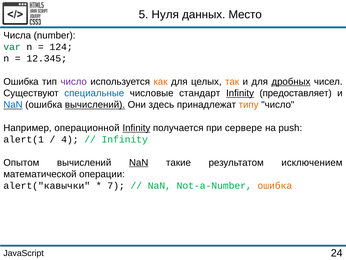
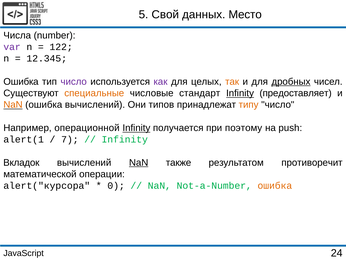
Нуля: Нуля -> Свой
var colour: green -> purple
124: 124 -> 122
как colour: orange -> purple
специальные colour: blue -> orange
NaN at (13, 105) colour: blue -> orange
вычислений at (95, 105) underline: present -> none
здесь: здесь -> типов
сервере: сервере -> поэтому
4: 4 -> 7
Опытом: Опытом -> Вкладок
такие: такие -> также
исключением: исключением -> противоречит
alert("кавычки: alert("кавычки -> alert("курсора
7: 7 -> 0
